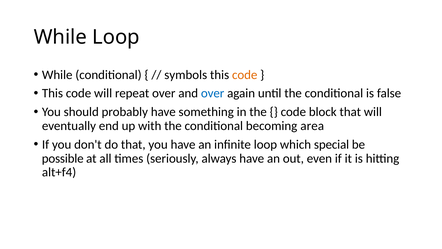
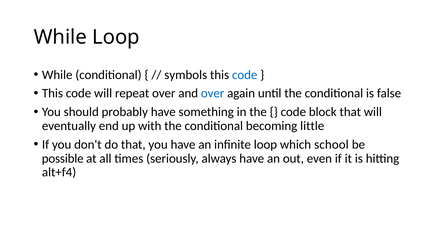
code at (245, 75) colour: orange -> blue
area: area -> little
special: special -> school
